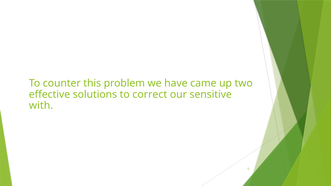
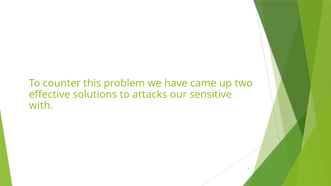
correct: correct -> attacks
